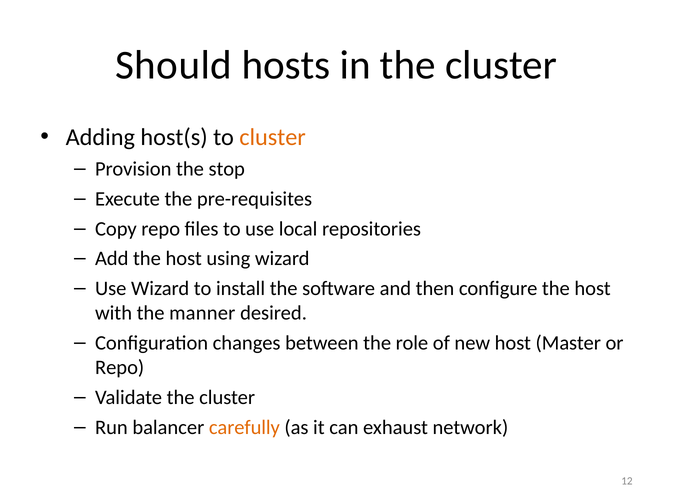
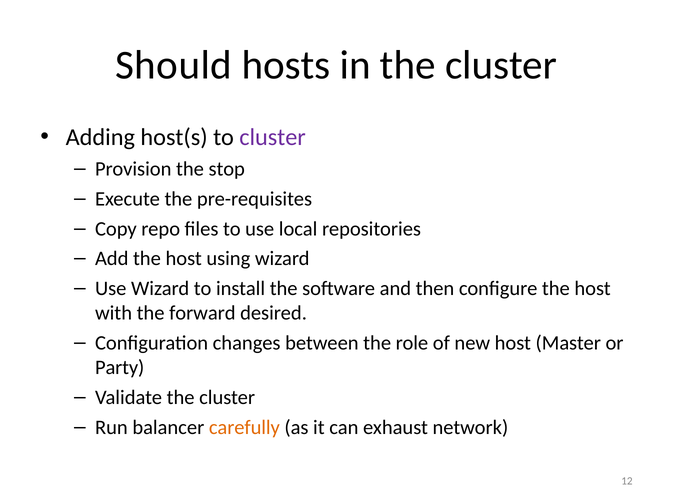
cluster at (273, 137) colour: orange -> purple
manner: manner -> forward
Repo at (120, 368): Repo -> Party
